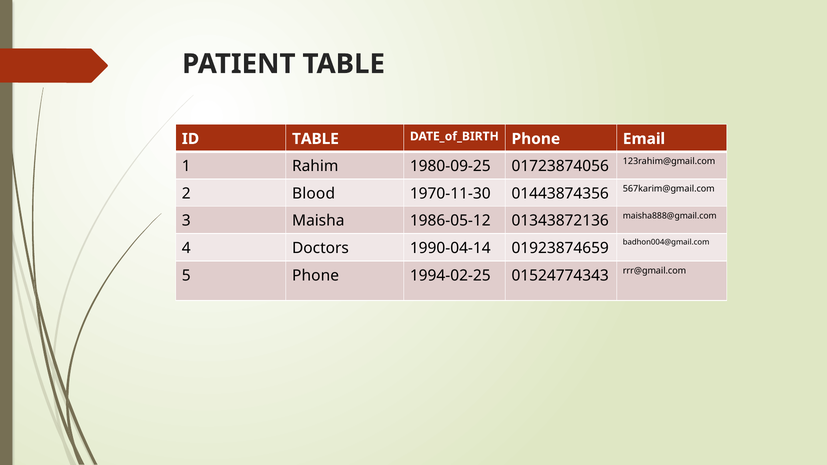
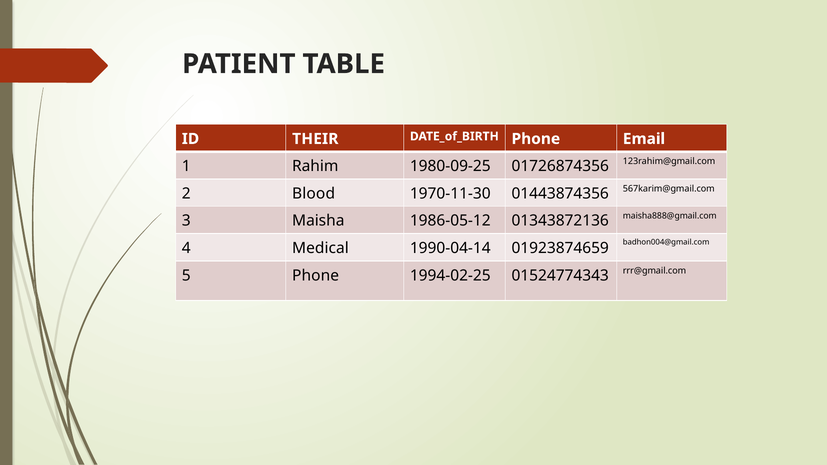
ID TABLE: TABLE -> THEIR
01723874056: 01723874056 -> 01726874356
Doctors: Doctors -> Medical
